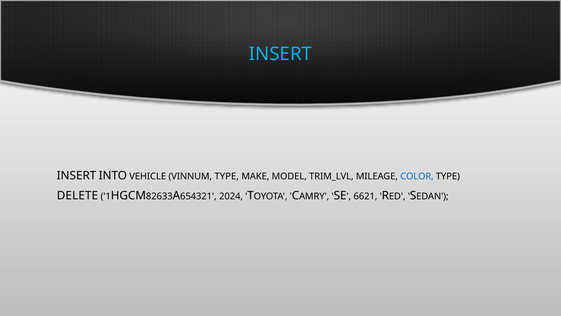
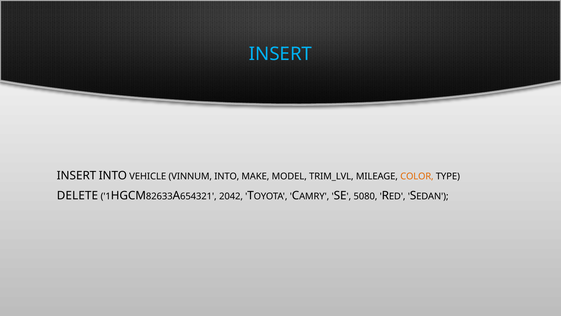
VINNUM TYPE: TYPE -> INTO
COLOR colour: blue -> orange
2024: 2024 -> 2042
6621: 6621 -> 5080
